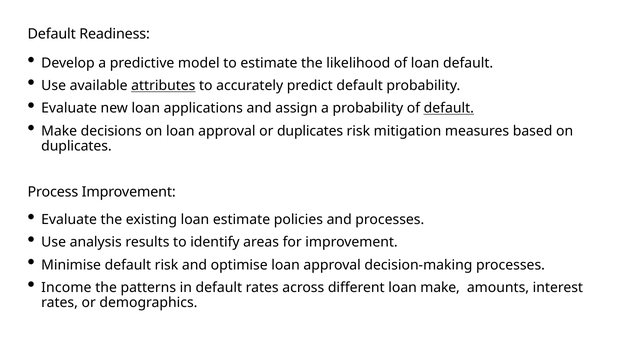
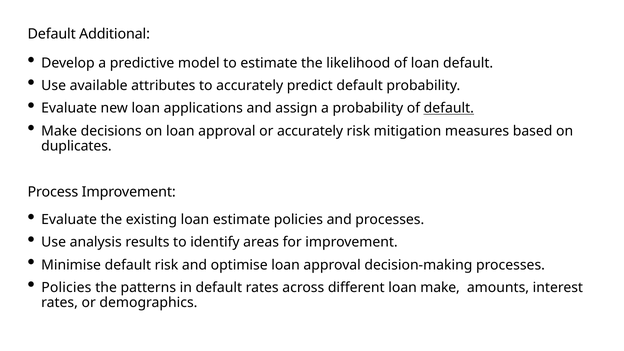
Readiness: Readiness -> Additional
attributes underline: present -> none
or duplicates: duplicates -> accurately
Income at (66, 288): Income -> Policies
